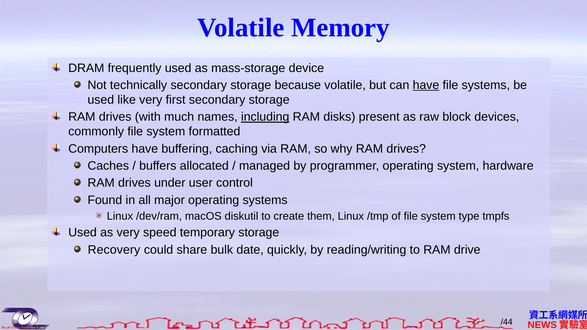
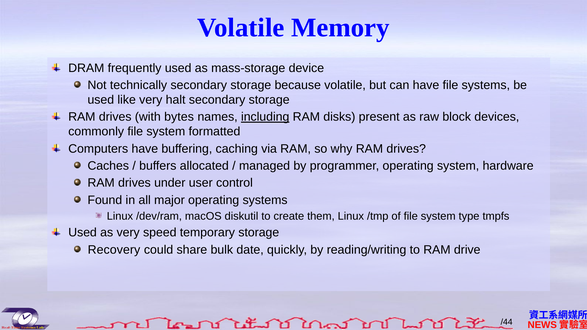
have at (426, 85) underline: present -> none
first: first -> halt
much: much -> bytes
